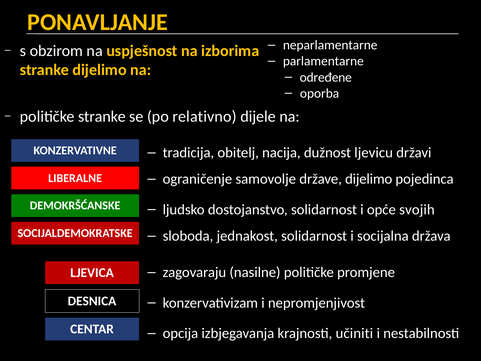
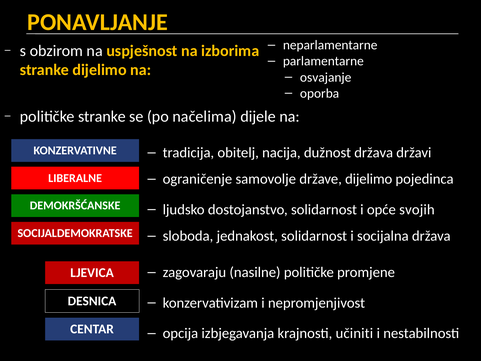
određene: određene -> osvajanje
relativno: relativno -> načelima
dužnost ljevicu: ljevicu -> država
